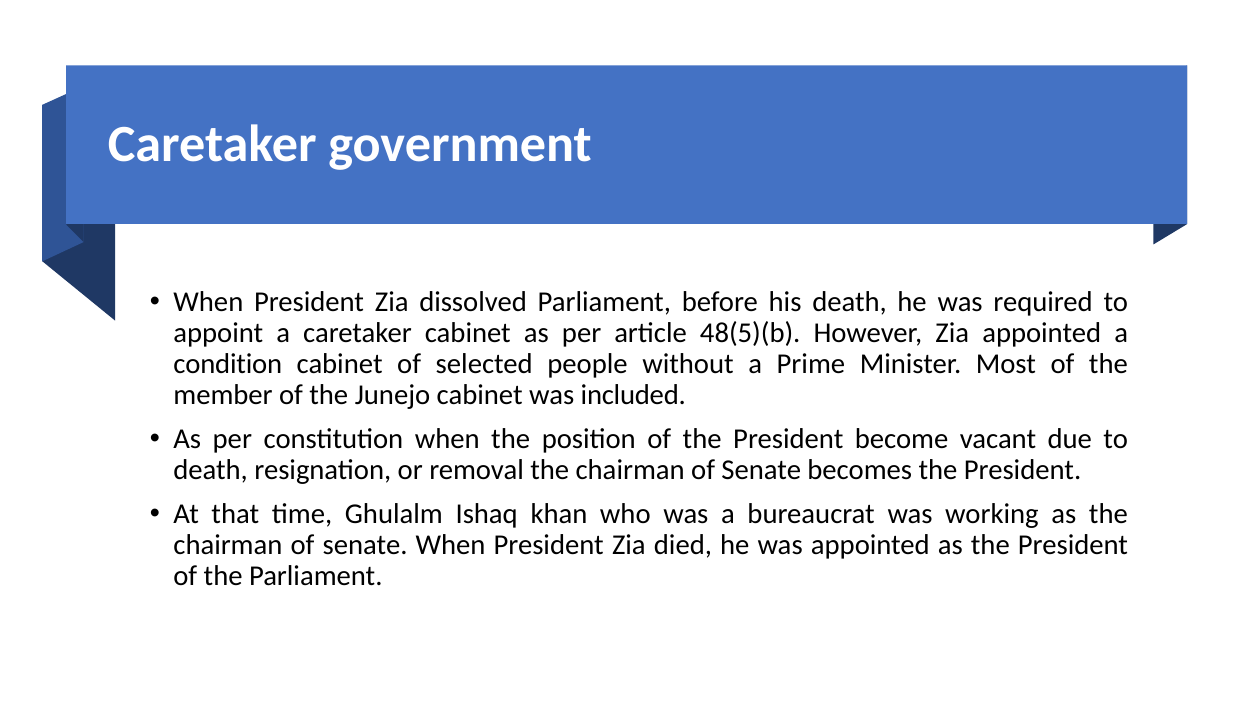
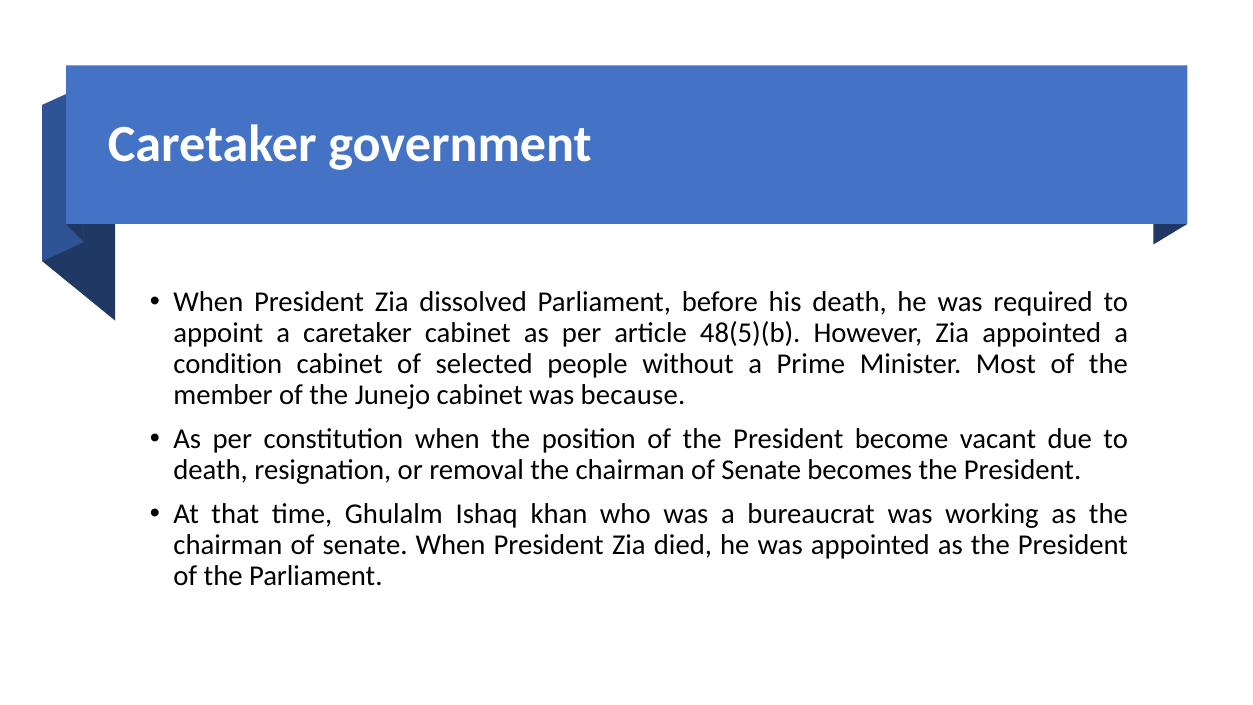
included: included -> because
